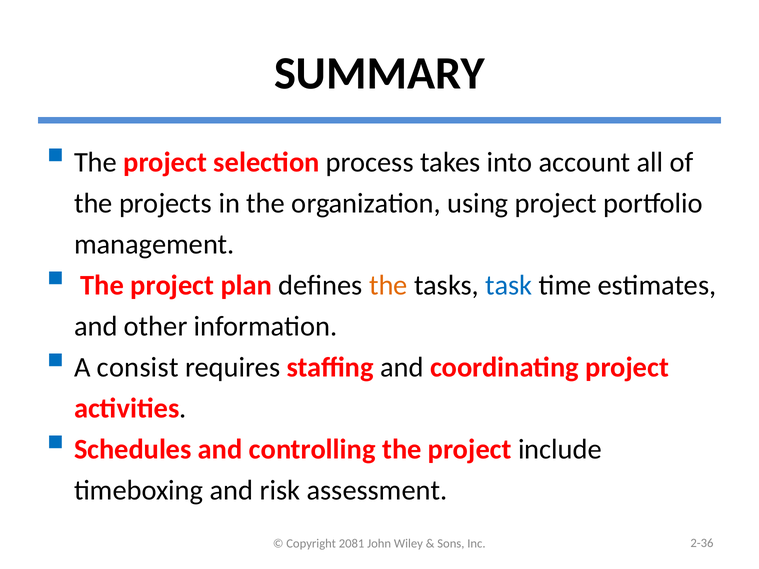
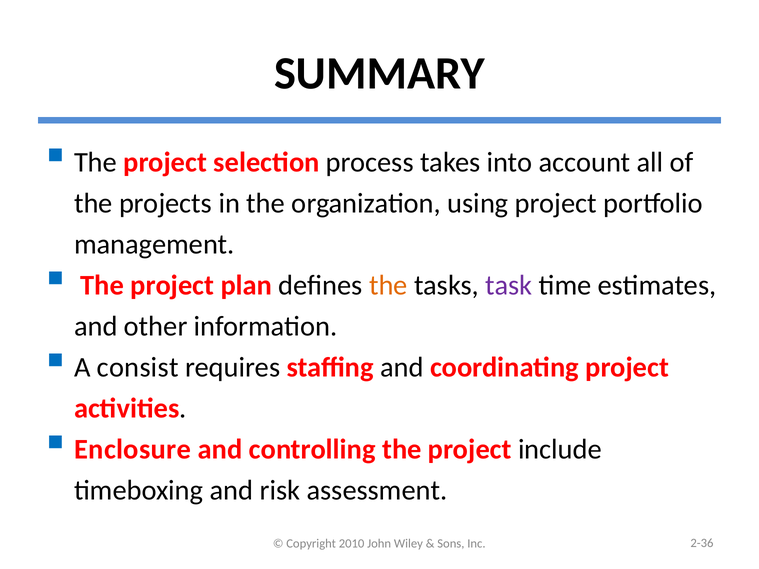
task colour: blue -> purple
Schedules: Schedules -> Enclosure
2081: 2081 -> 2010
